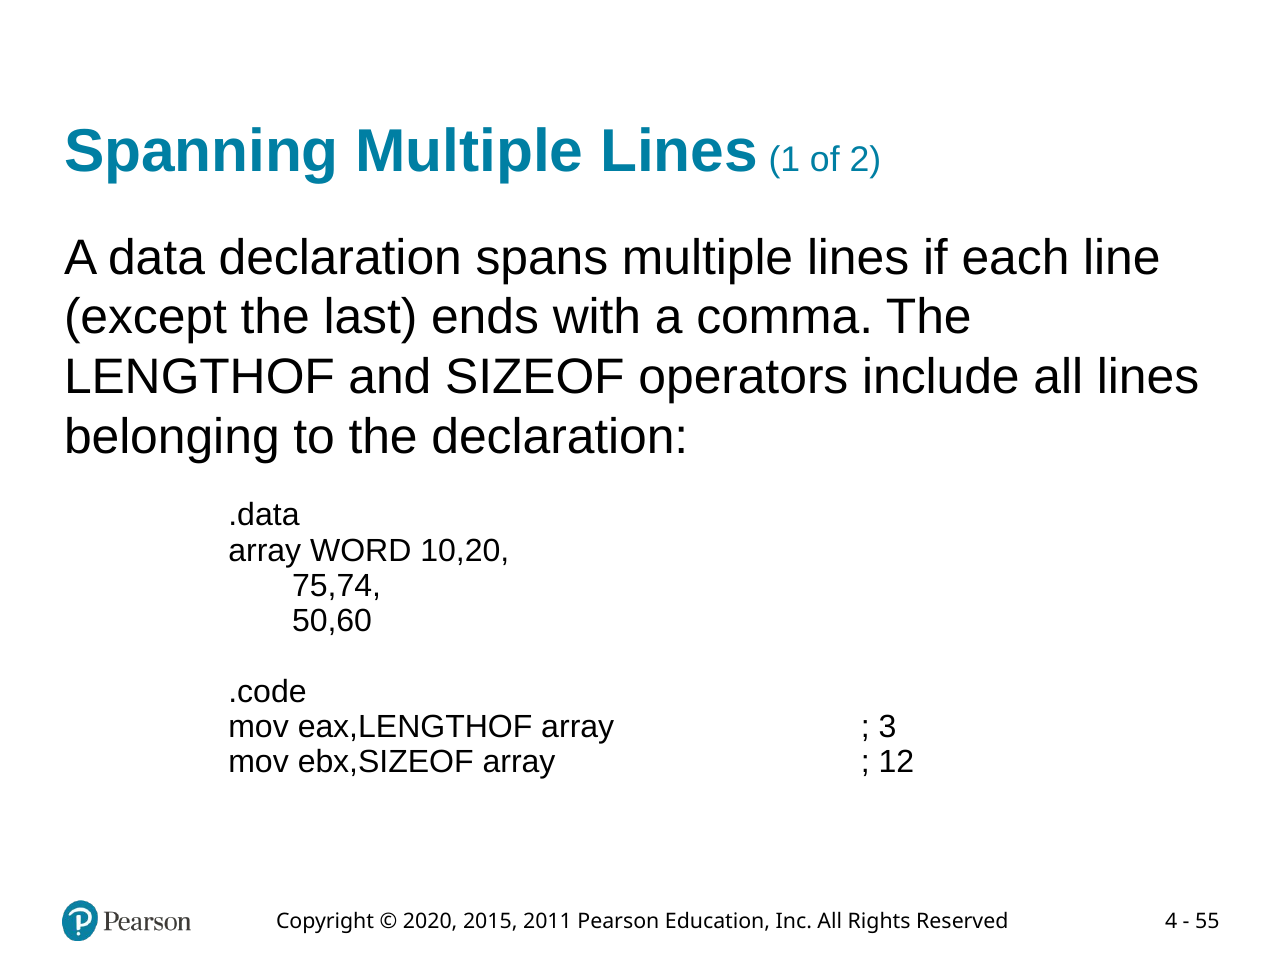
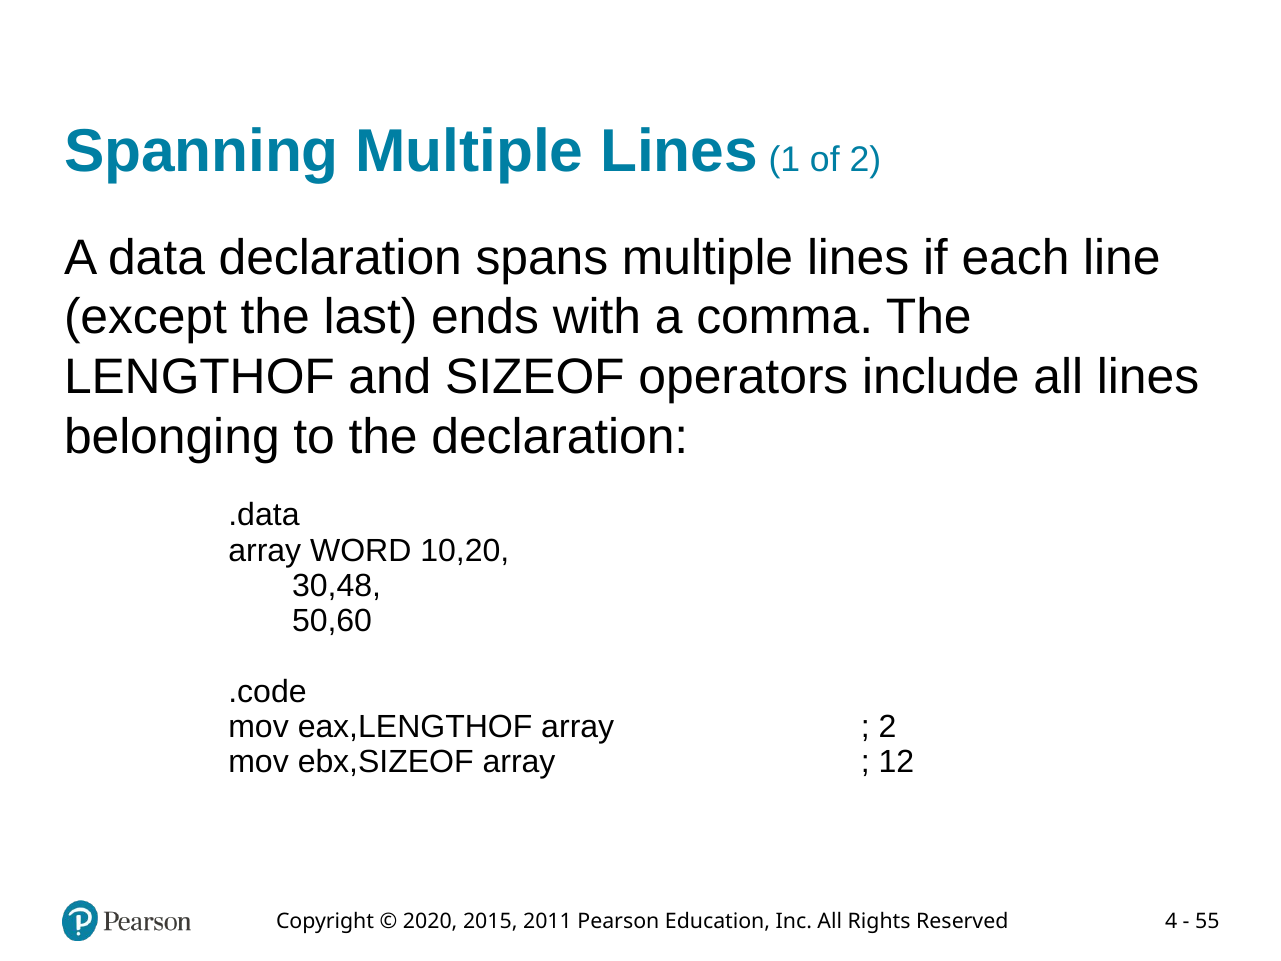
75,74: 75,74 -> 30,48
3 at (888, 727): 3 -> 2
